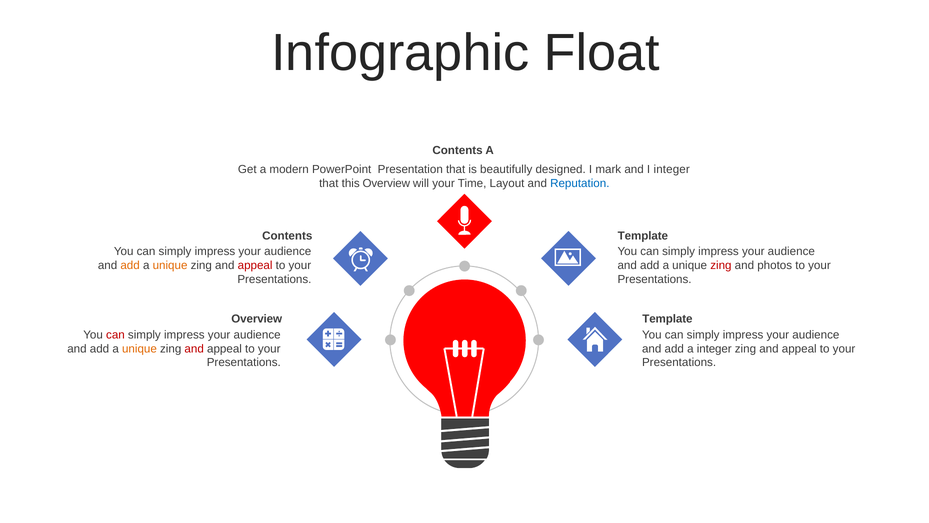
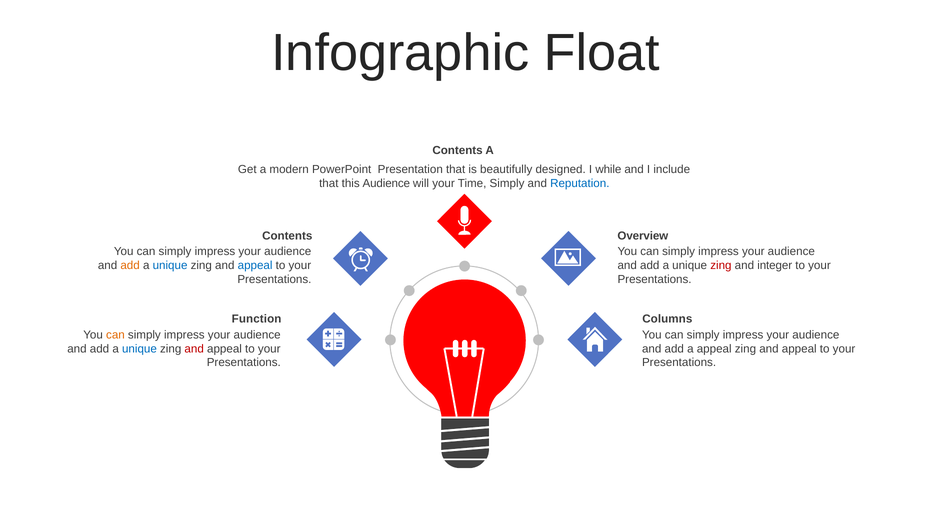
mark: mark -> while
I integer: integer -> include
this Overview: Overview -> Audience
Time Layout: Layout -> Simply
Template at (643, 236): Template -> Overview
unique at (170, 265) colour: orange -> blue
appeal at (255, 265) colour: red -> blue
photos: photos -> integer
Overview at (257, 319): Overview -> Function
Template at (667, 319): Template -> Columns
can at (115, 334) colour: red -> orange
unique at (139, 348) colour: orange -> blue
a integer: integer -> appeal
